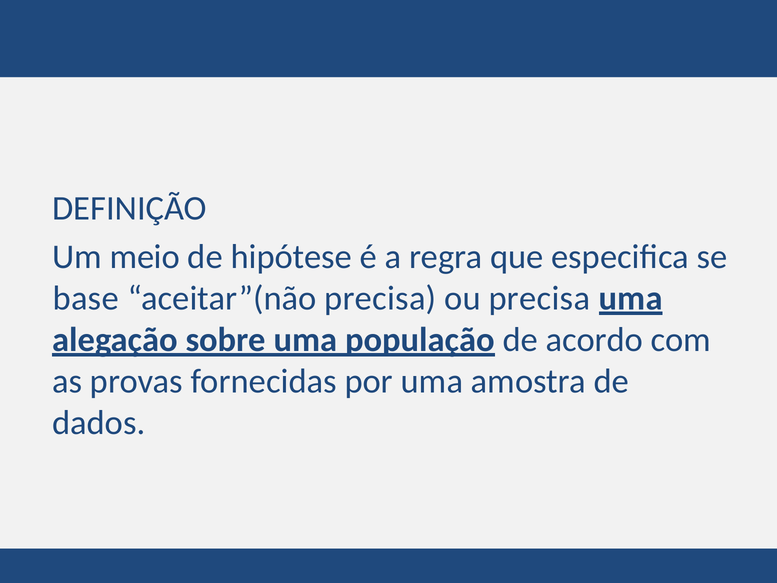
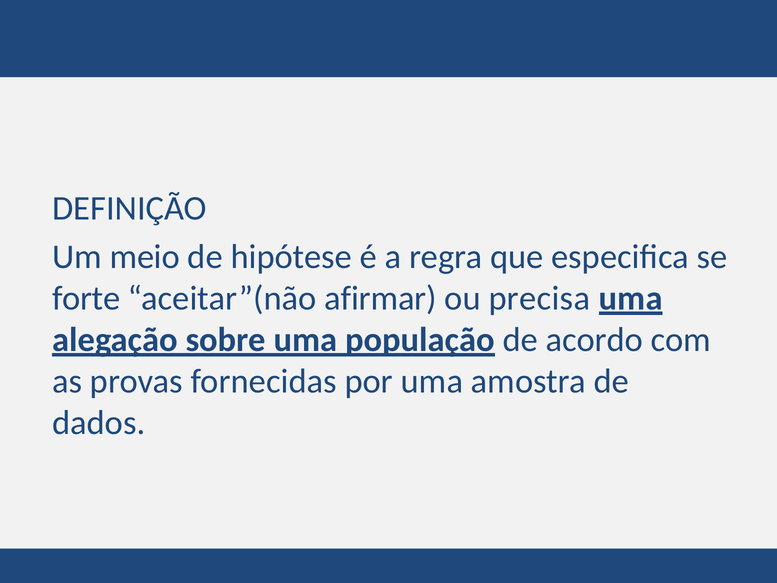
base: base -> forte
aceitar”(não precisa: precisa -> afirmar
